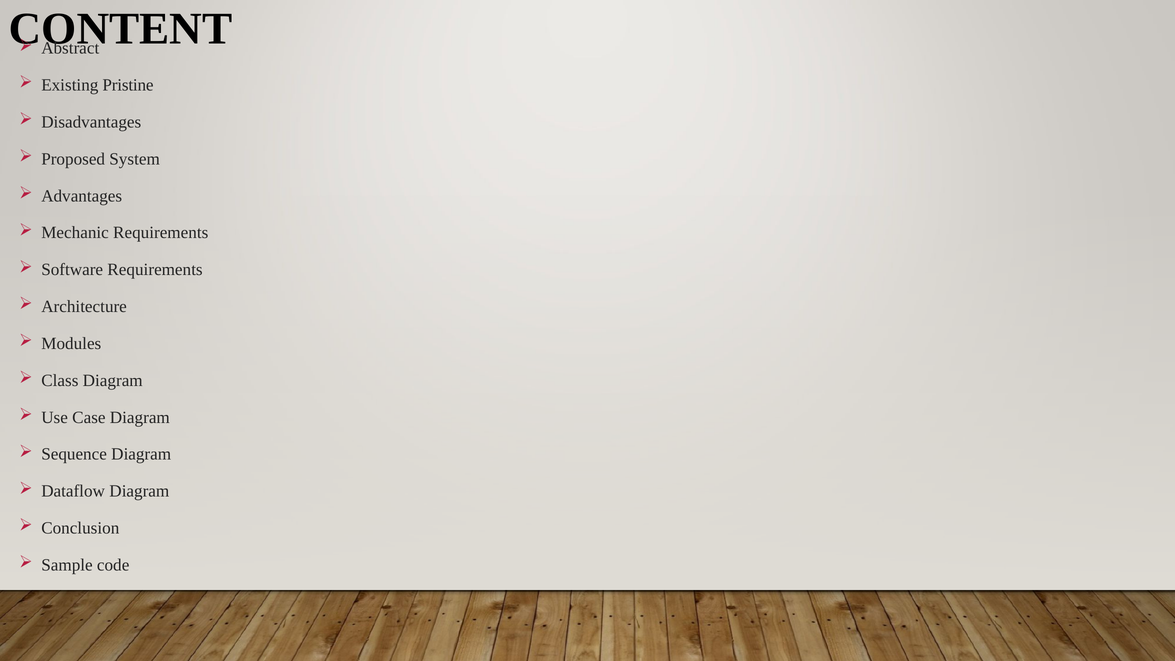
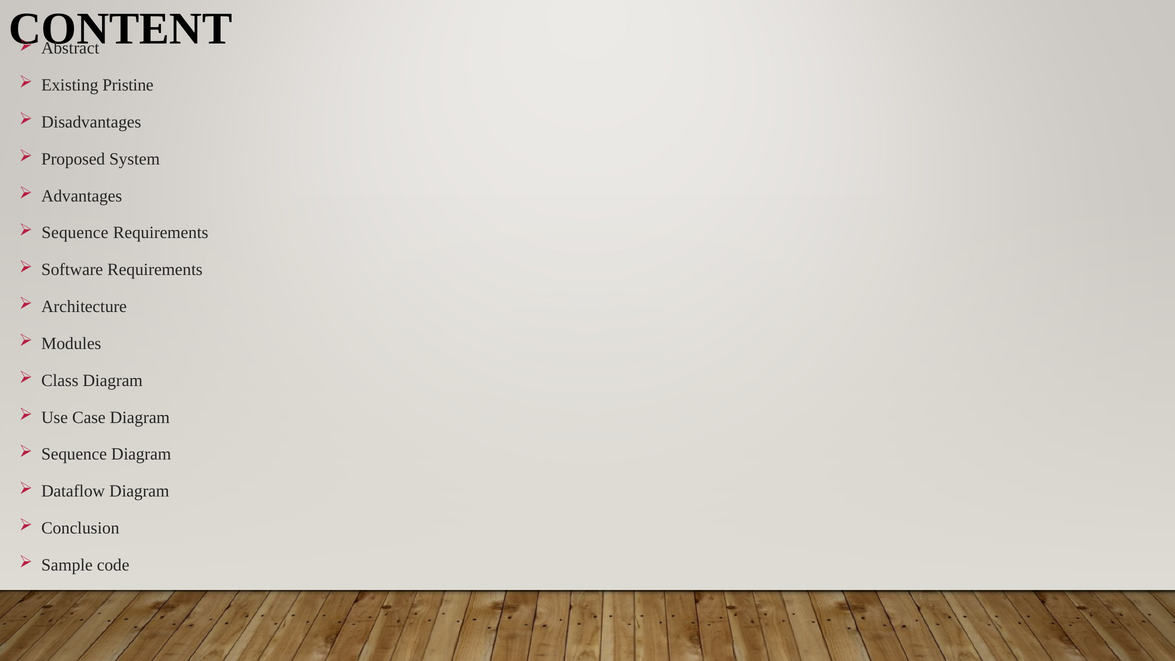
Mechanic at (75, 233): Mechanic -> Sequence
